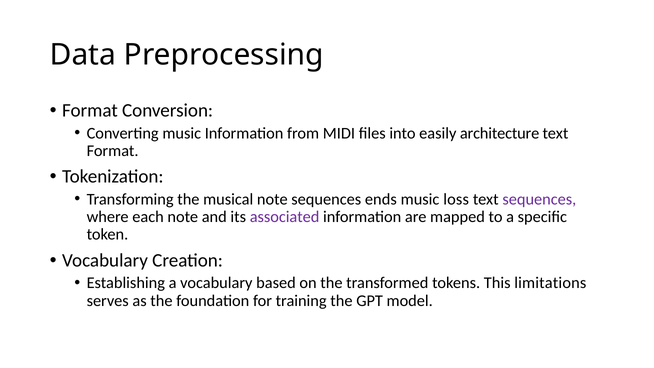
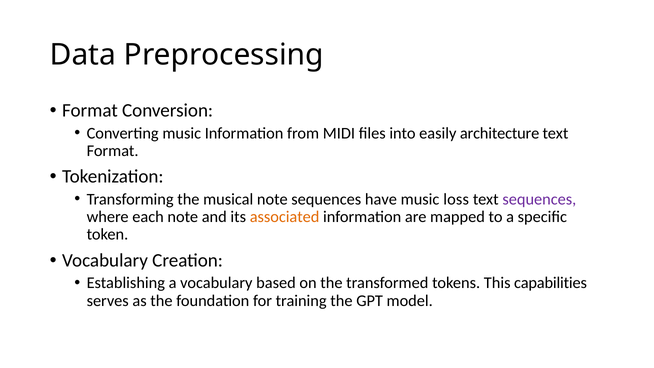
ends: ends -> have
associated colour: purple -> orange
limitations: limitations -> capabilities
